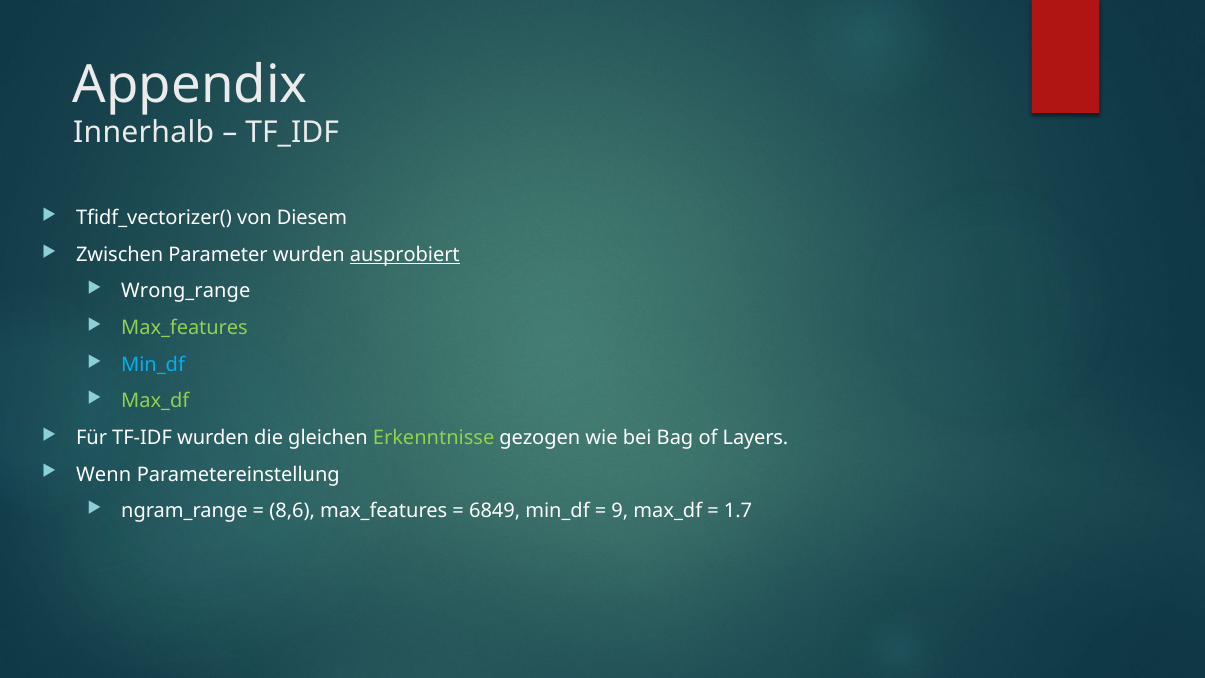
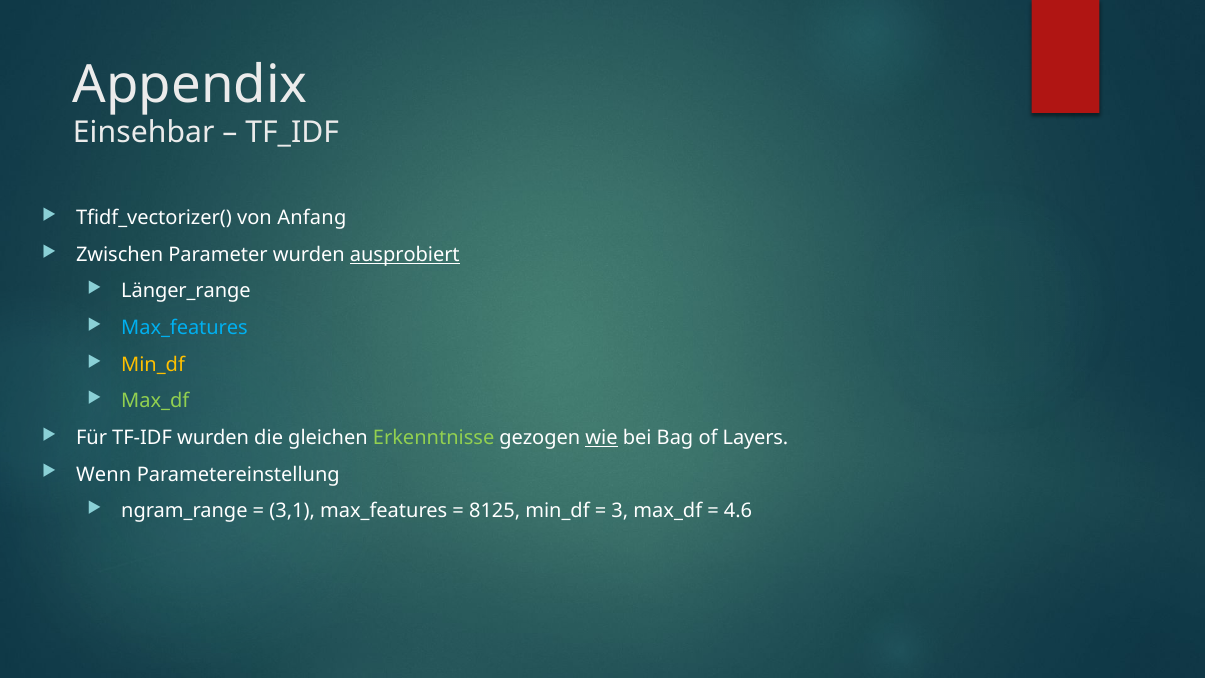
Innerhalb: Innerhalb -> Einsehbar
Diesem: Diesem -> Anfang
Wrong_range: Wrong_range -> Länger_range
Max_features at (185, 328) colour: light green -> light blue
Min_df at (153, 364) colour: light blue -> yellow
wie underline: none -> present
8,6: 8,6 -> 3,1
6849: 6849 -> 8125
9: 9 -> 3
1.7: 1.7 -> 4.6
